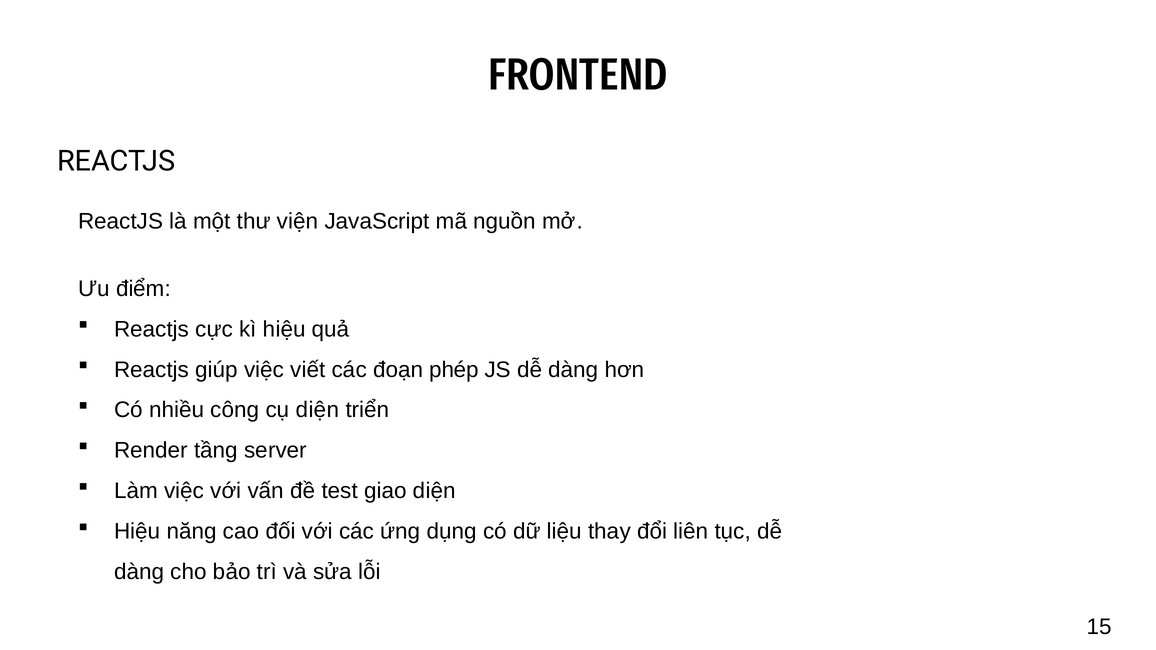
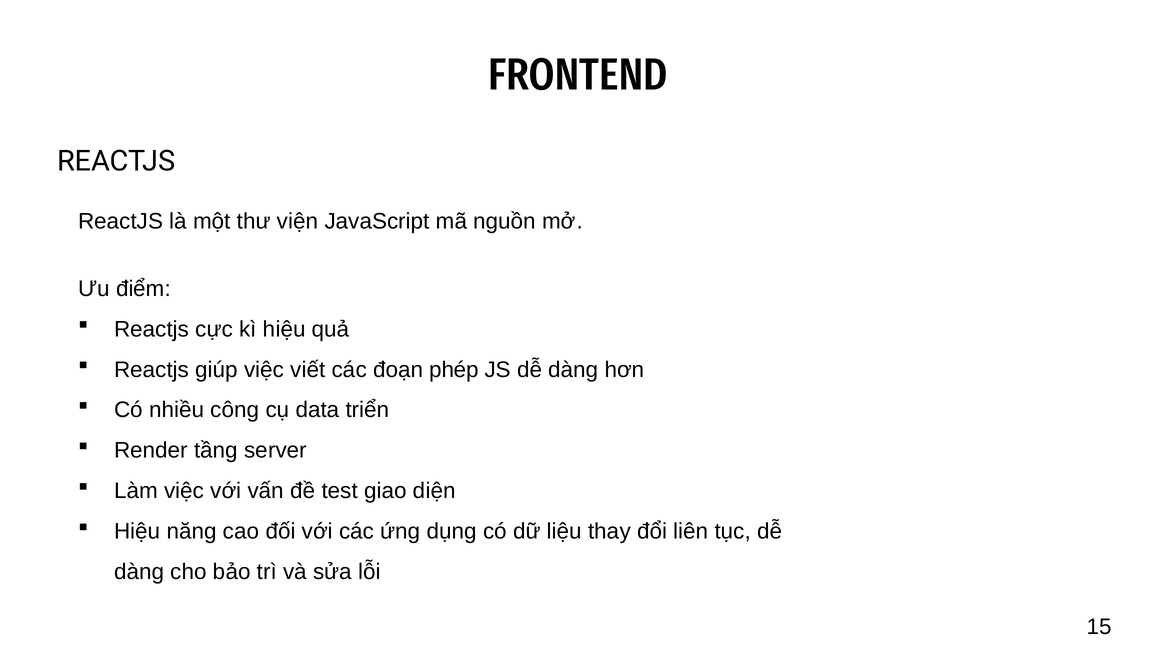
cụ diện: diện -> data
